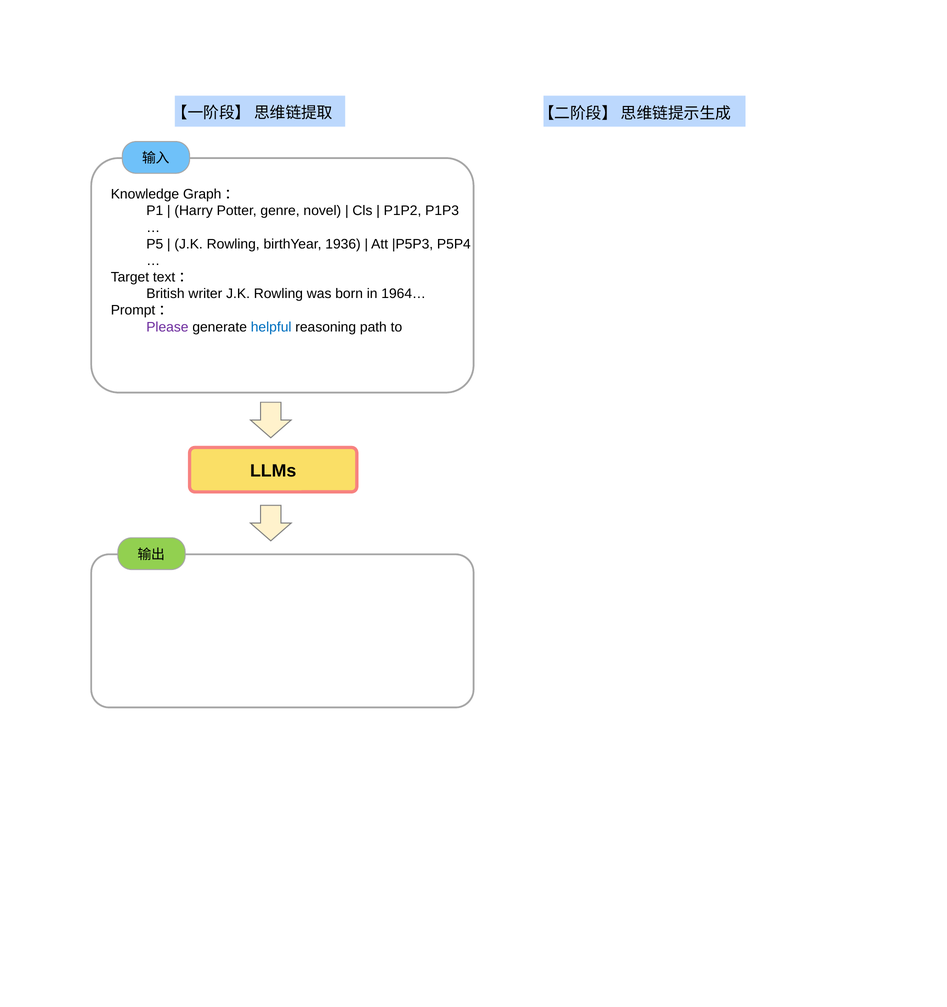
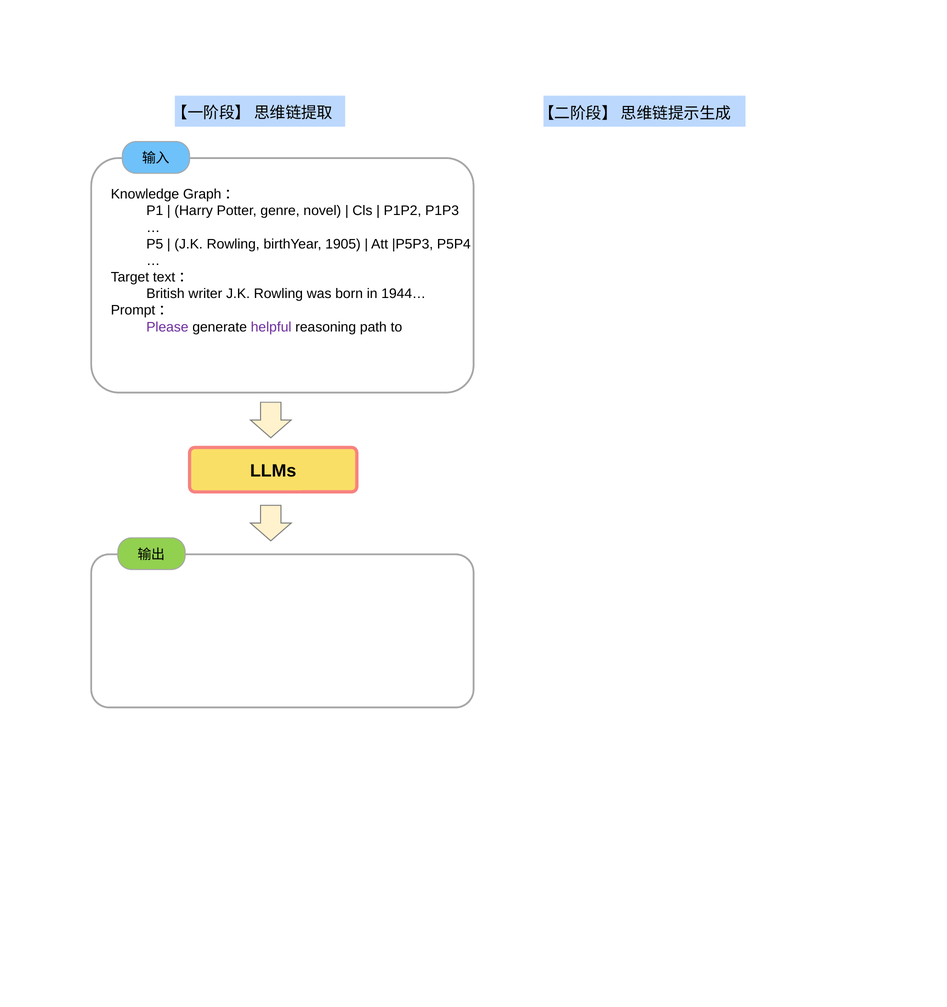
1936: 1936 -> 1905
1964…: 1964… -> 1944…
helpful colour: blue -> purple
